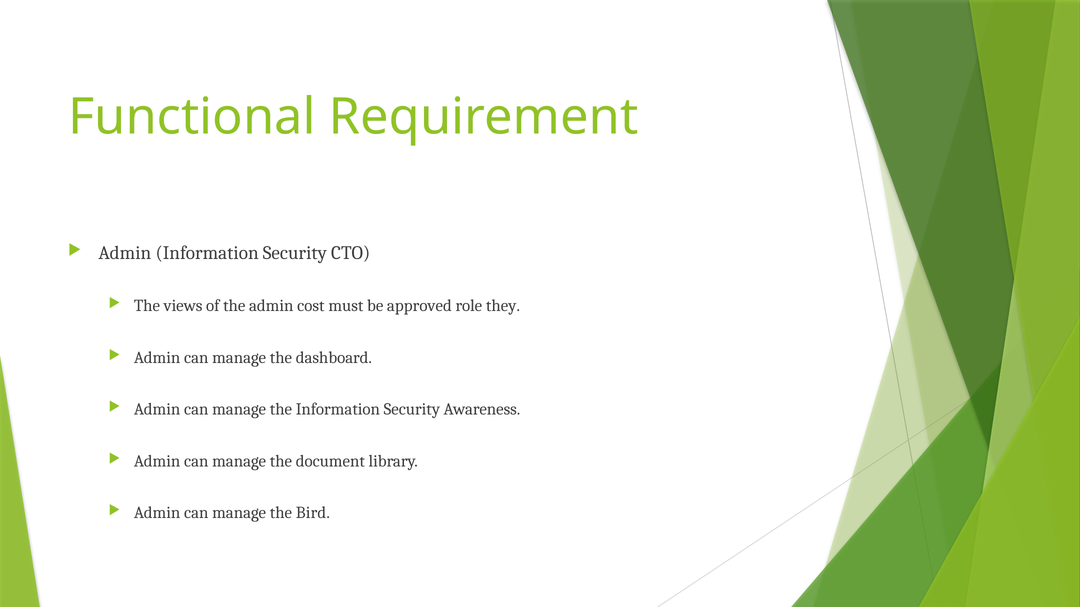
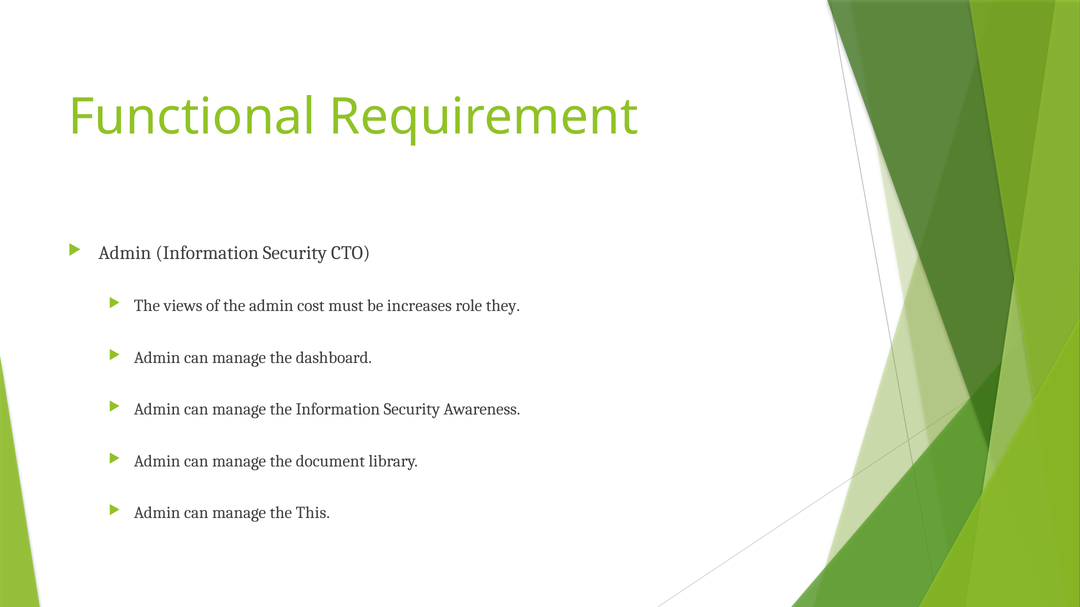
approved: approved -> increases
Bird: Bird -> This
